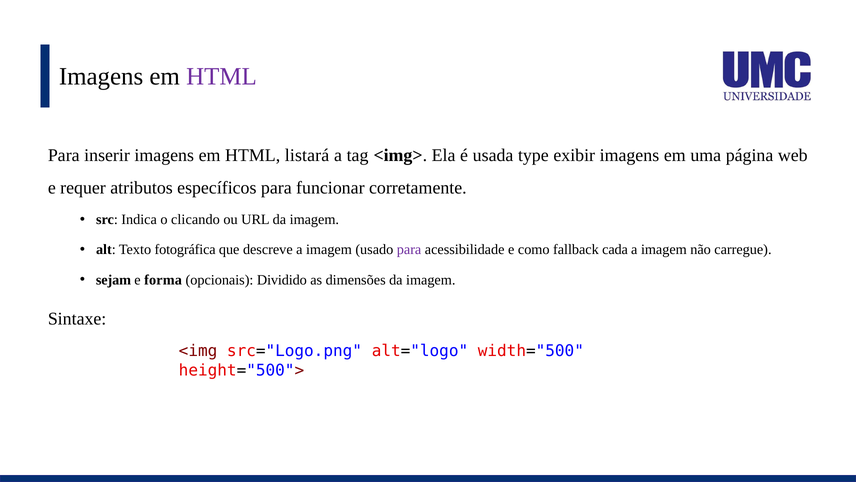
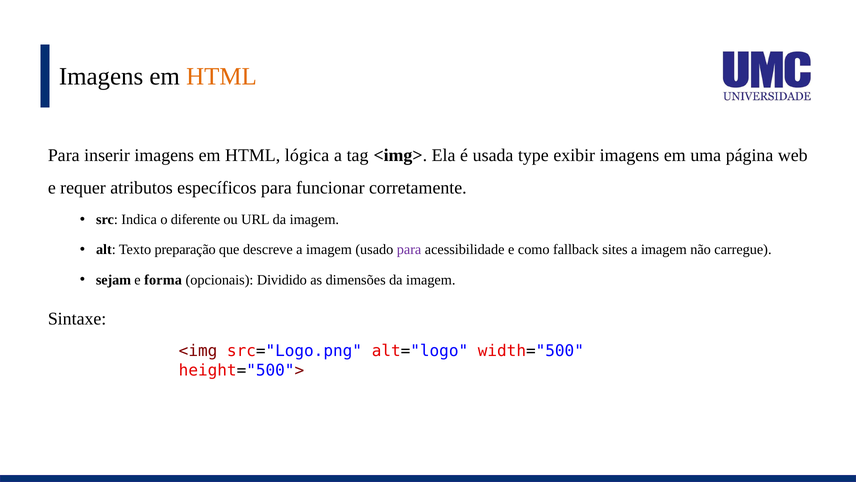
HTML at (221, 76) colour: purple -> orange
listará: listará -> lógica
clicando: clicando -> diferente
fotográfica: fotográfica -> preparação
cada: cada -> sites
